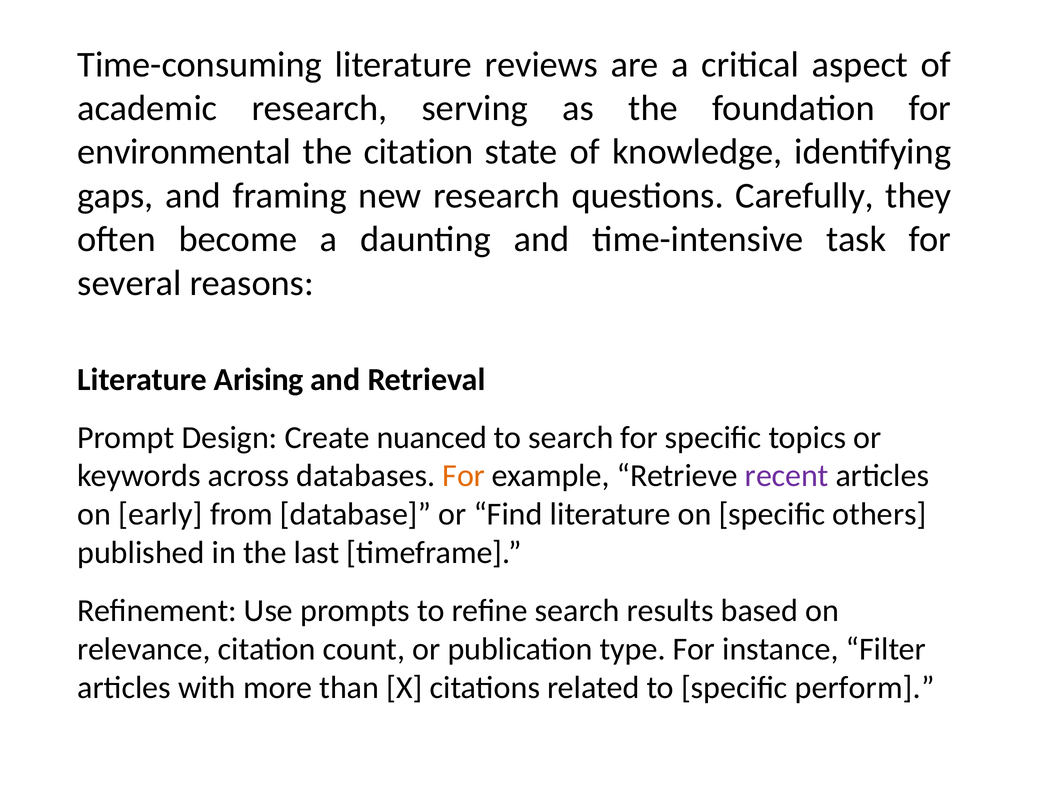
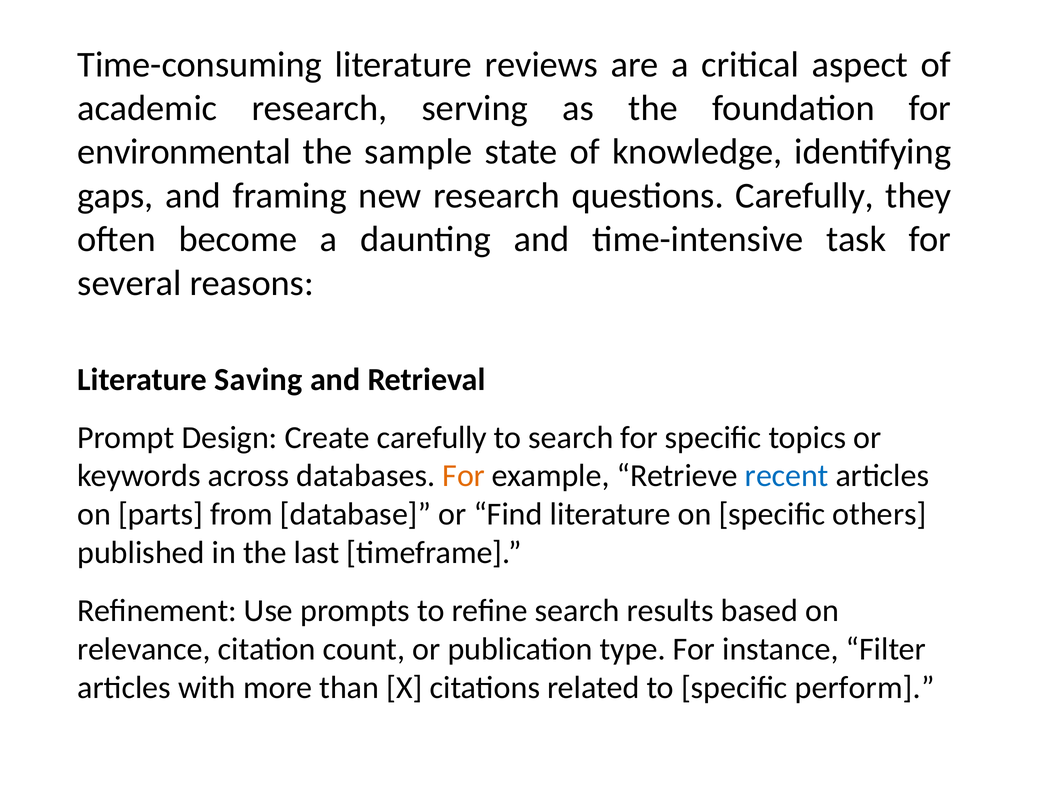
the citation: citation -> sample
Arising: Arising -> Saving
Create nuanced: nuanced -> carefully
recent colour: purple -> blue
early: early -> parts
